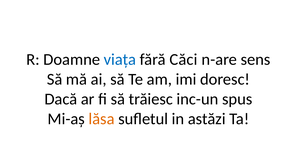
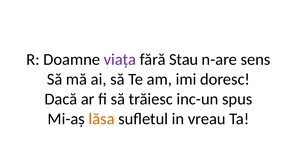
viața colour: blue -> purple
Căci: Căci -> Stau
astăzi: astăzi -> vreau
